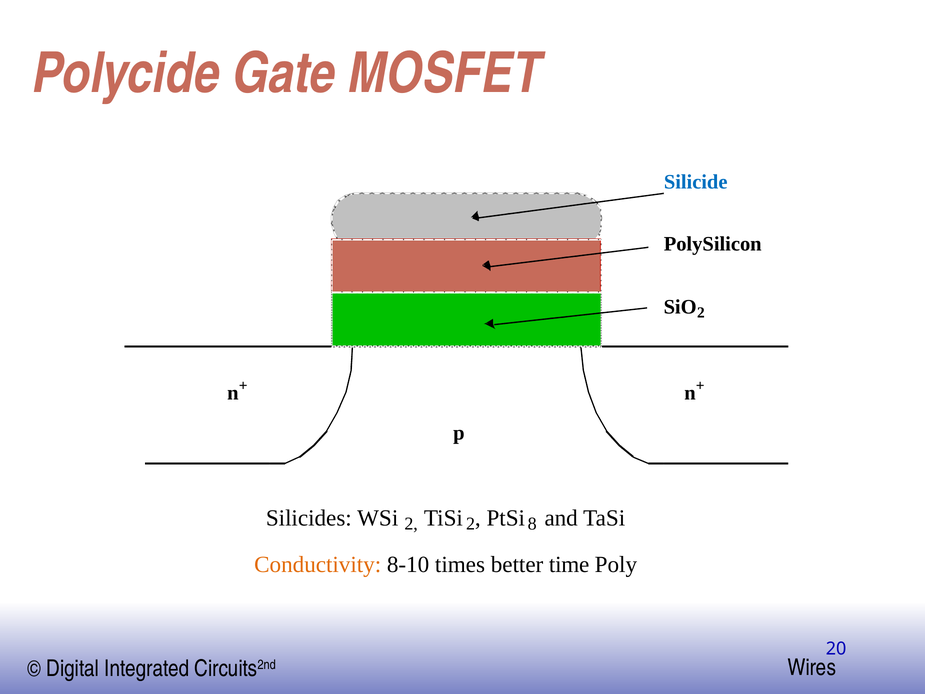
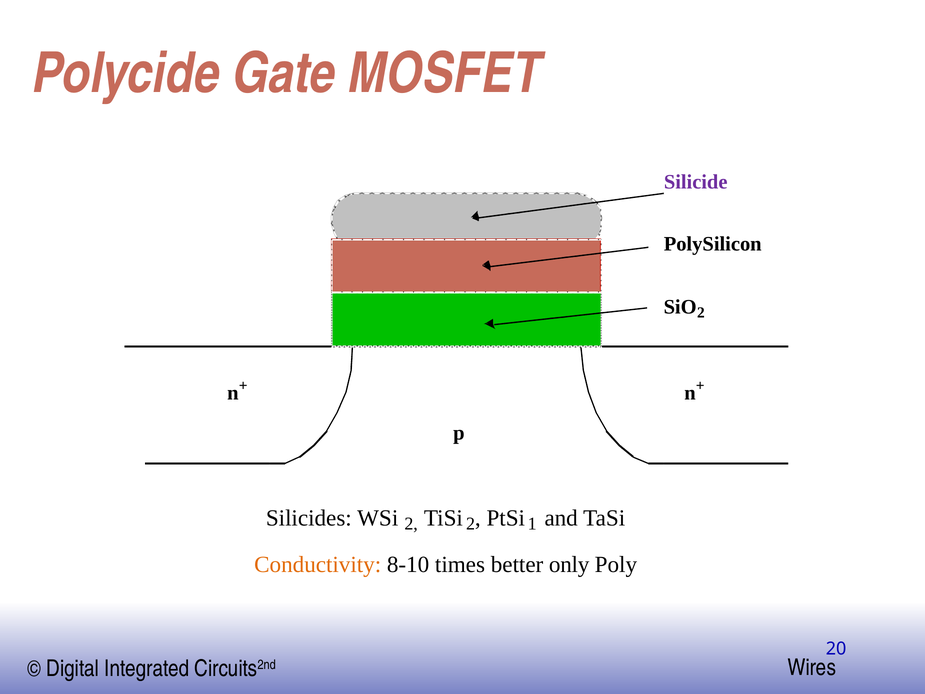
Silicide colour: blue -> purple
8: 8 -> 1
time: time -> only
